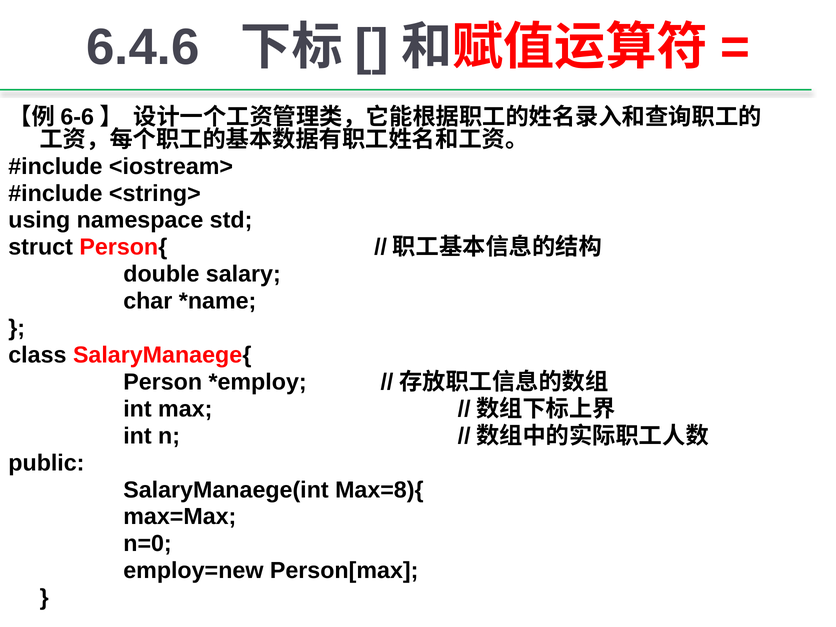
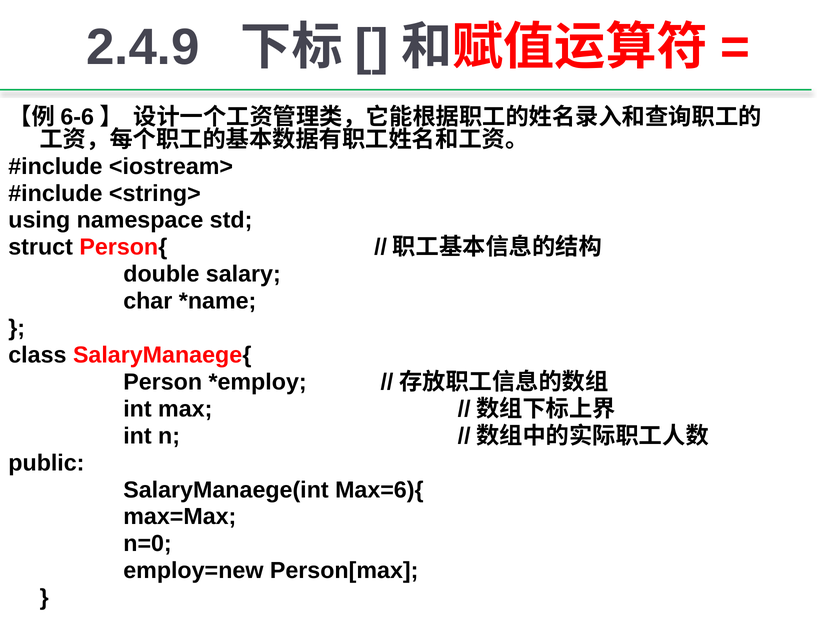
6.4.6: 6.4.6 -> 2.4.9
Max=8){: Max=8){ -> Max=6){
